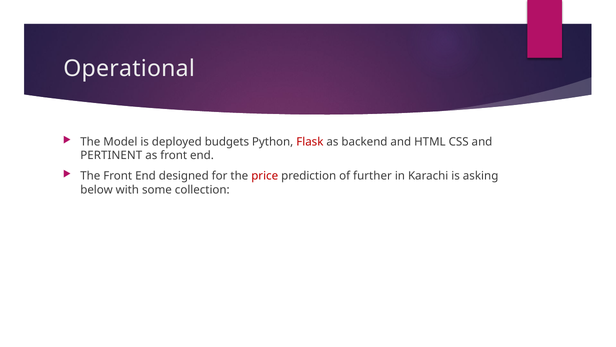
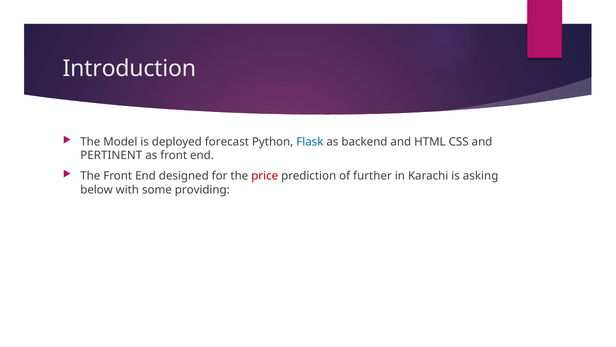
Operational: Operational -> Introduction
budgets: budgets -> forecast
Flask colour: red -> blue
collection: collection -> providing
